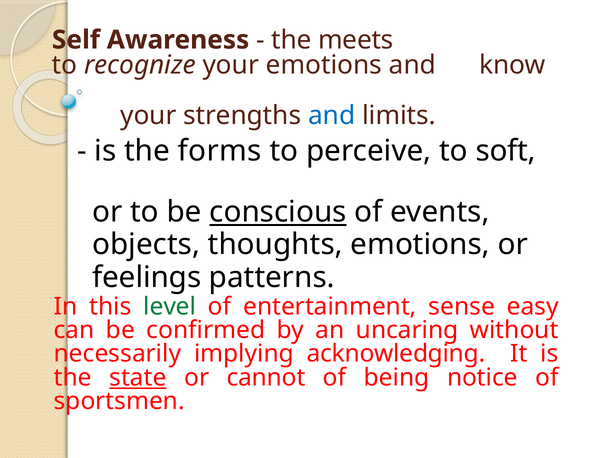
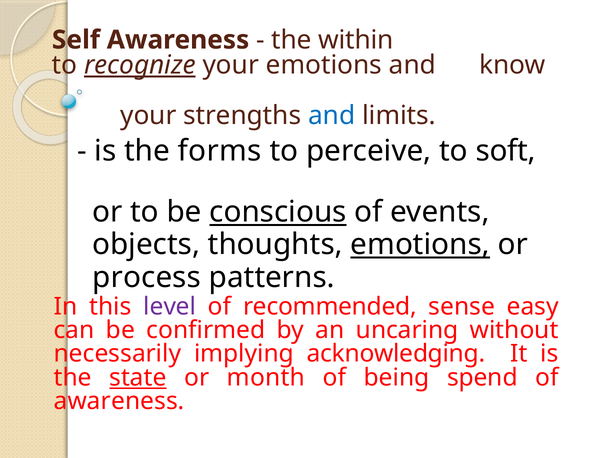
meets: meets -> within
recognize underline: none -> present
emotions at (420, 245) underline: none -> present
feelings: feelings -> process
level colour: green -> purple
entertainment: entertainment -> recommended
cannot: cannot -> month
notice: notice -> spend
sportsmen at (119, 401): sportsmen -> awareness
